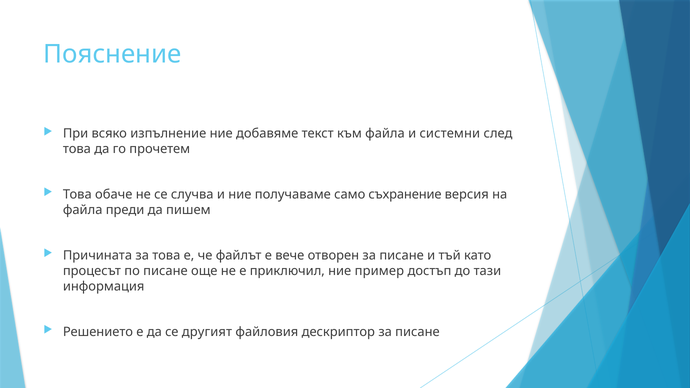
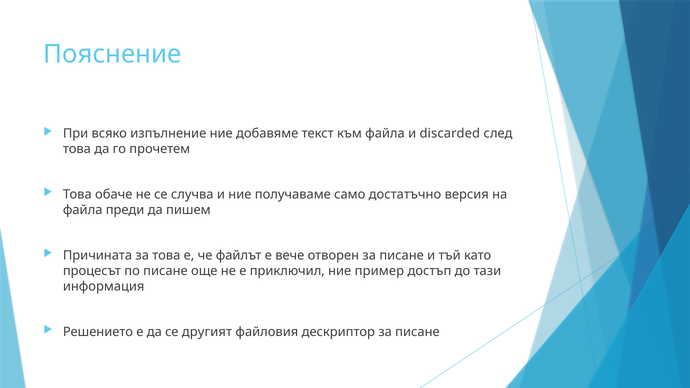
системни: системни -> discarded
съхранение: съхранение -> достатъчно
